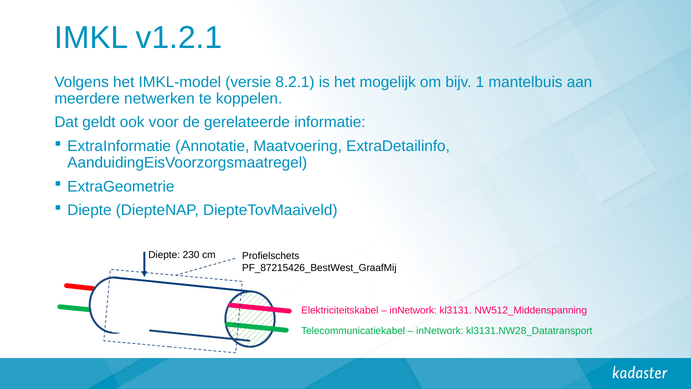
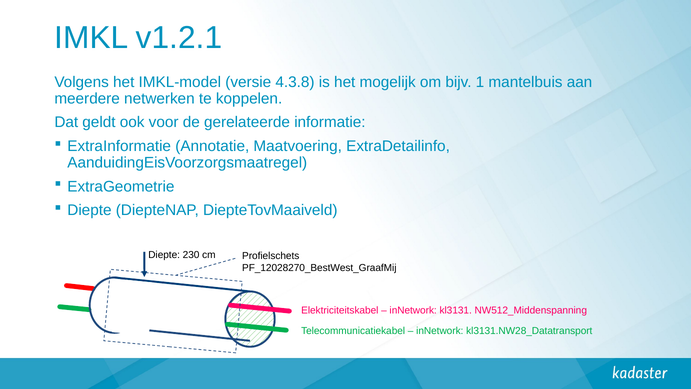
8.2.1: 8.2.1 -> 4.3.8
PF_87215426_BestWest_GraafMij: PF_87215426_BestWest_GraafMij -> PF_12028270_BestWest_GraafMij
